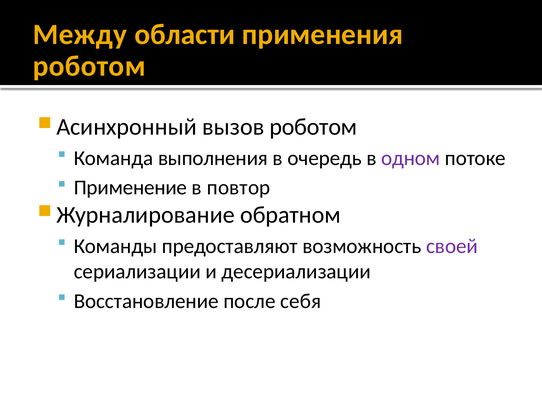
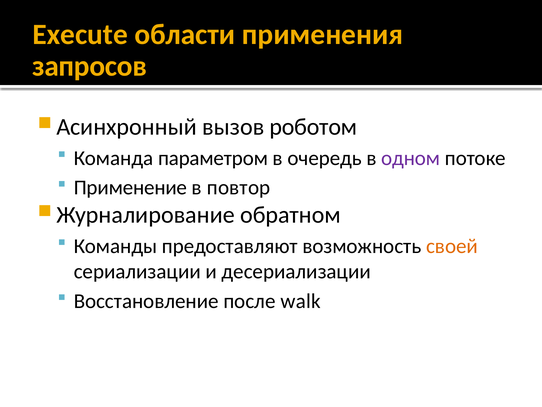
Между: Между -> Execute
роботом at (89, 66): роботом -> запросов
выполнения: выполнения -> параметром
своей colour: purple -> orange
себя: себя -> walk
